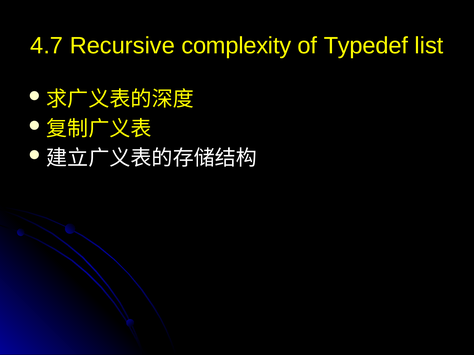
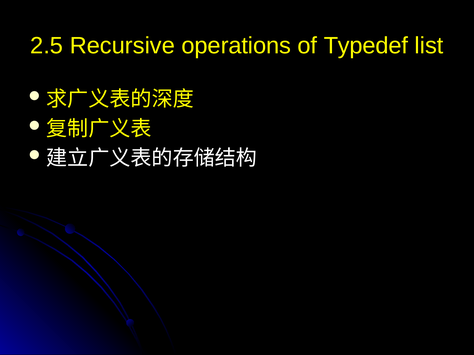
4.7: 4.7 -> 2.5
complexity: complexity -> operations
